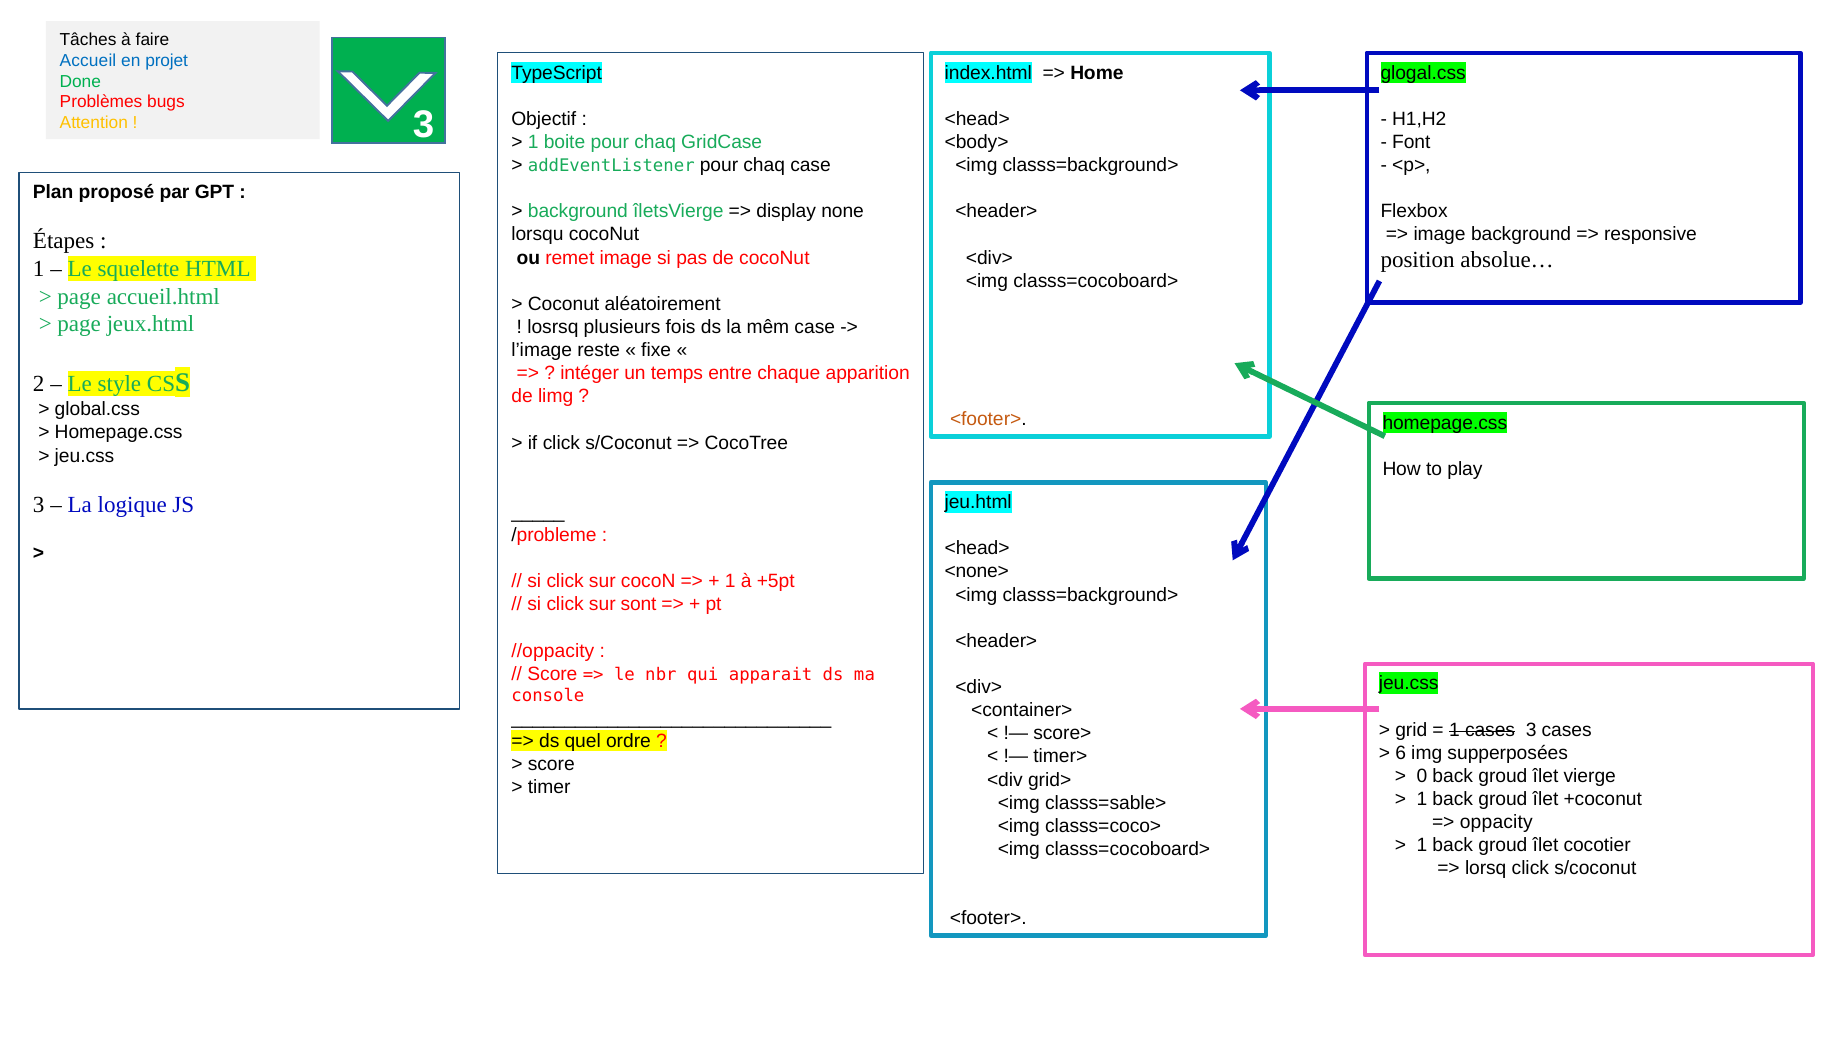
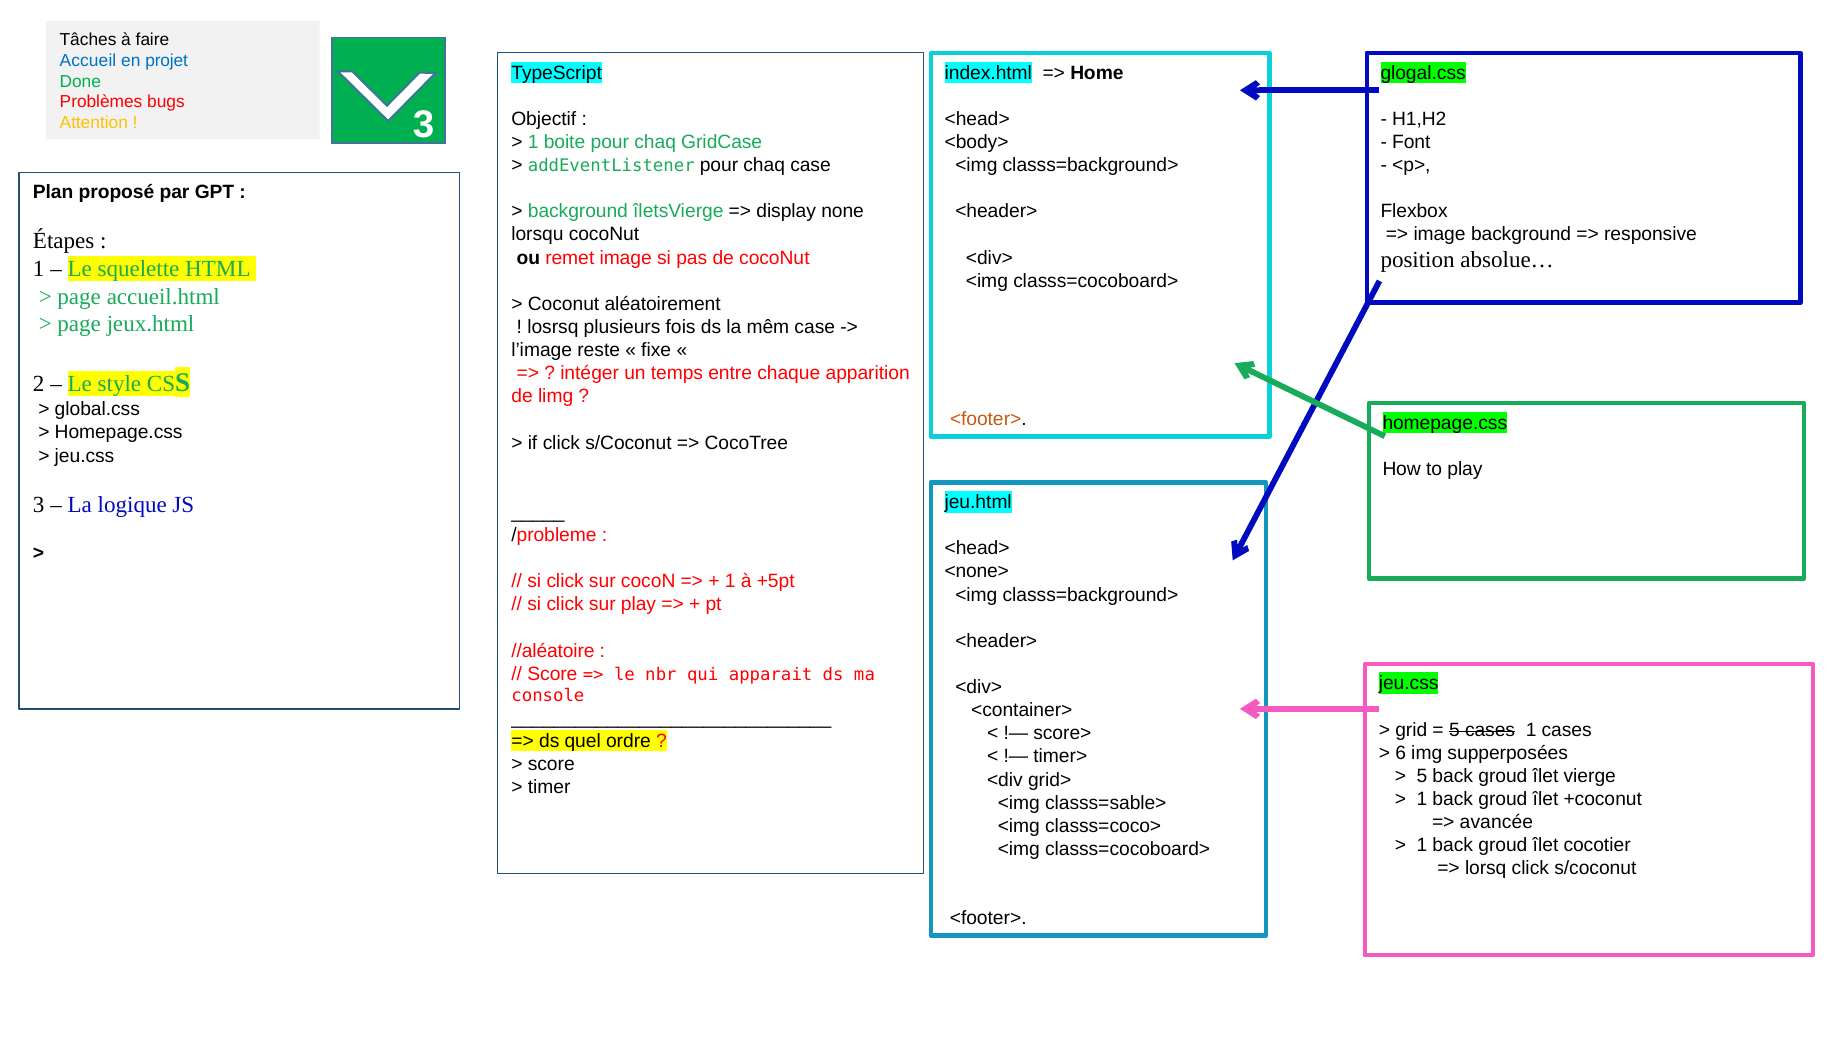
sur sont: sont -> play
//oppacity: //oppacity -> //aléatoire
1 at (1454, 730): 1 -> 5
cases 3: 3 -> 1
0 at (1422, 776): 0 -> 5
oppacity: oppacity -> avancée
